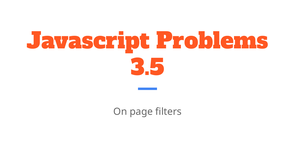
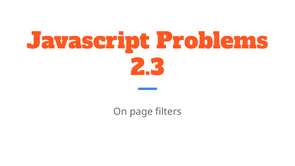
3.5: 3.5 -> 2.3
